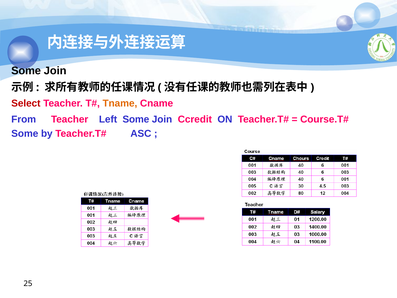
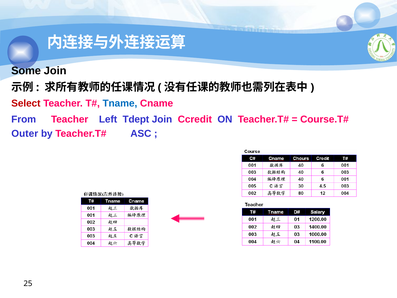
Tname colour: orange -> blue
Left Some: Some -> Tdept
Some at (25, 133): Some -> Outer
